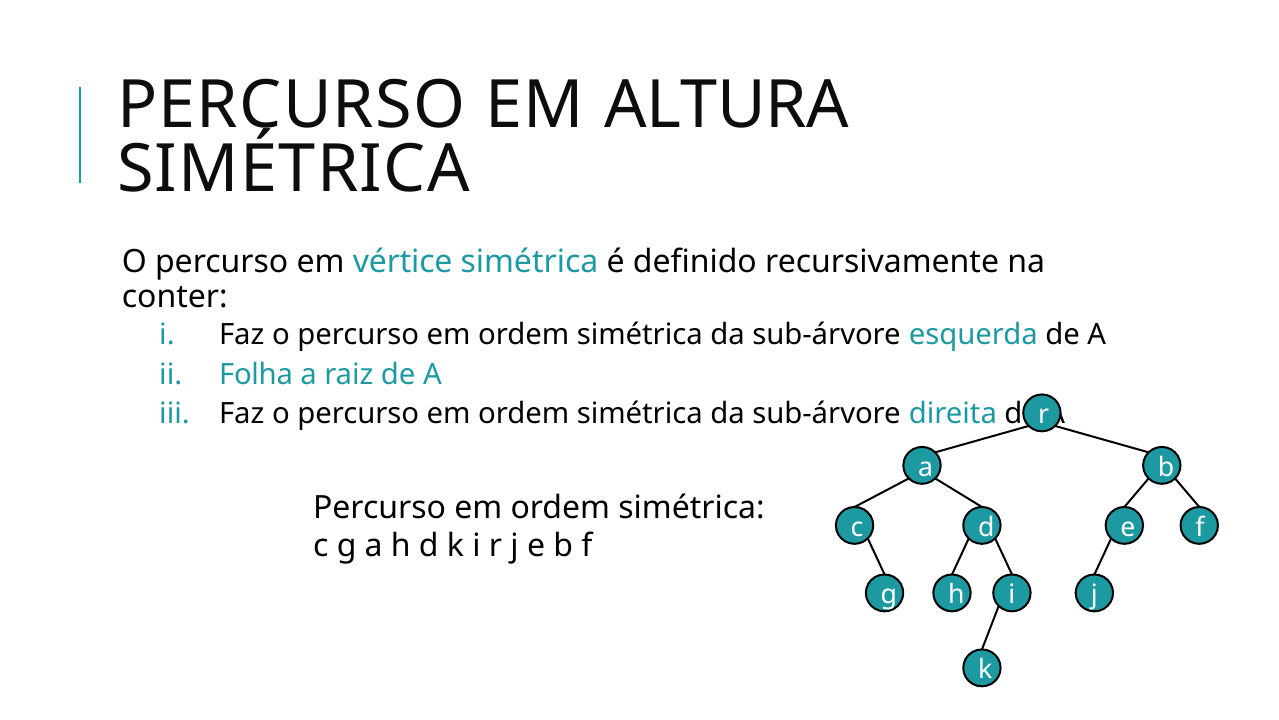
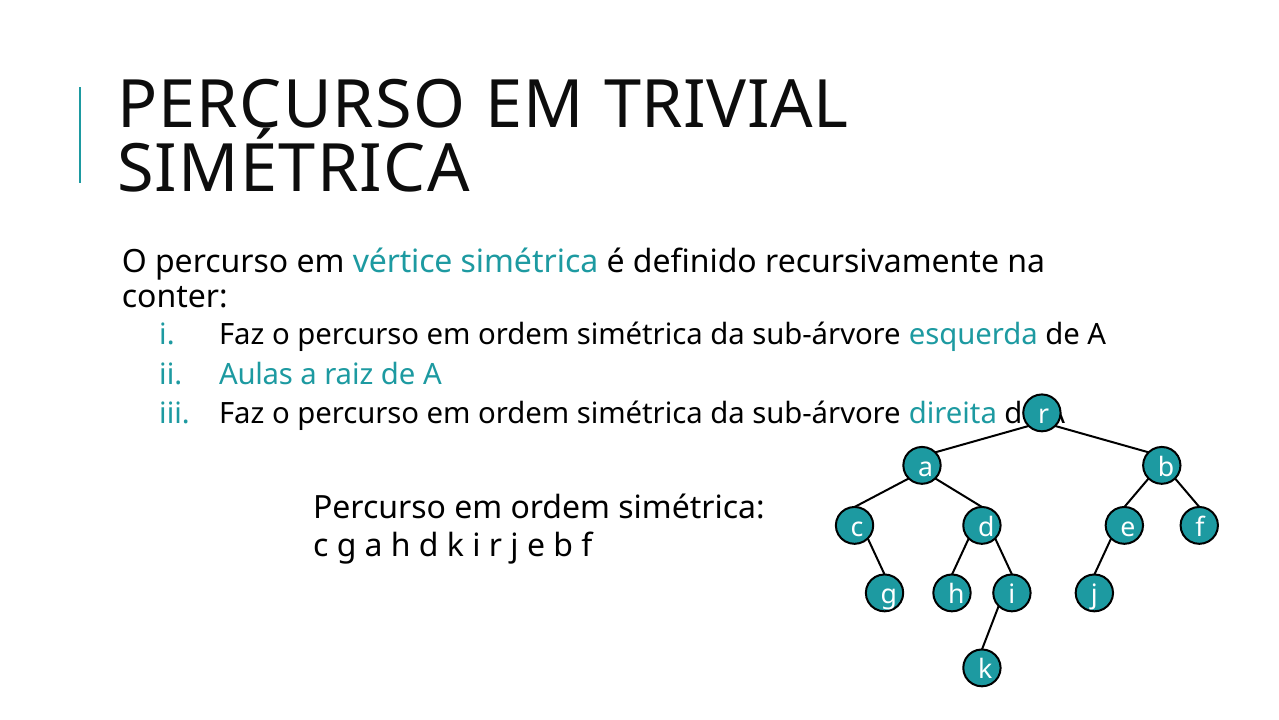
ALTURA: ALTURA -> TRIVIAL
Folha: Folha -> Aulas
